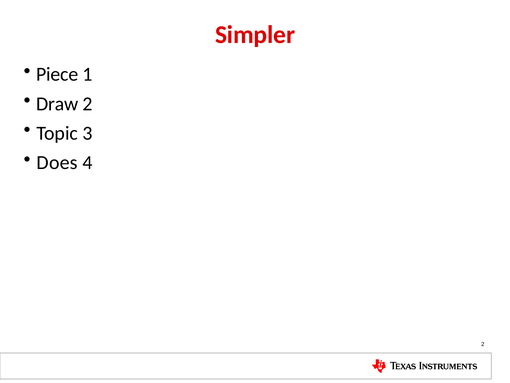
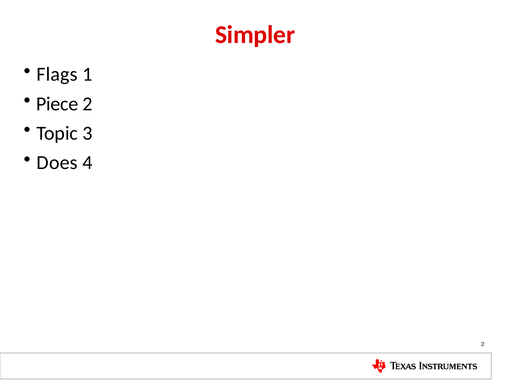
Piece: Piece -> Flags
Draw: Draw -> Piece
